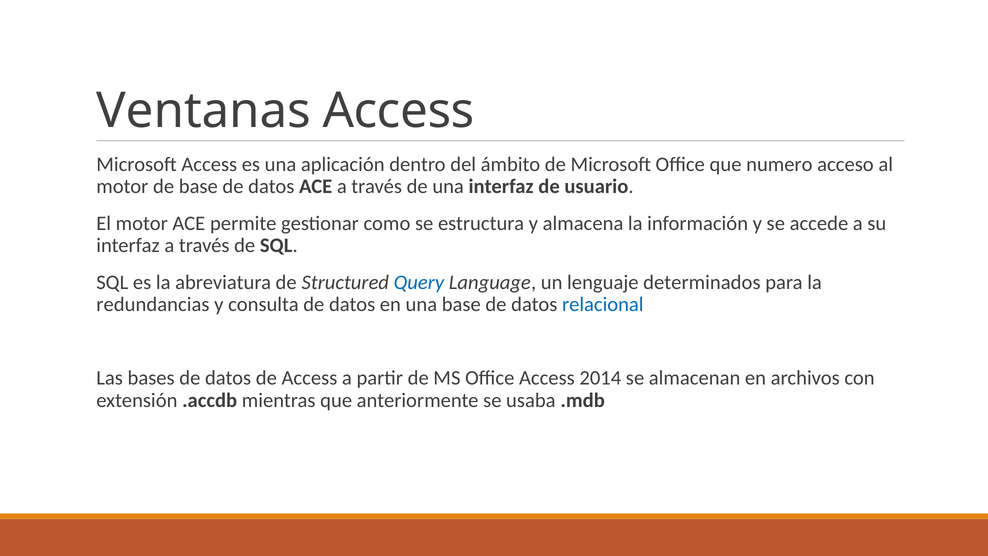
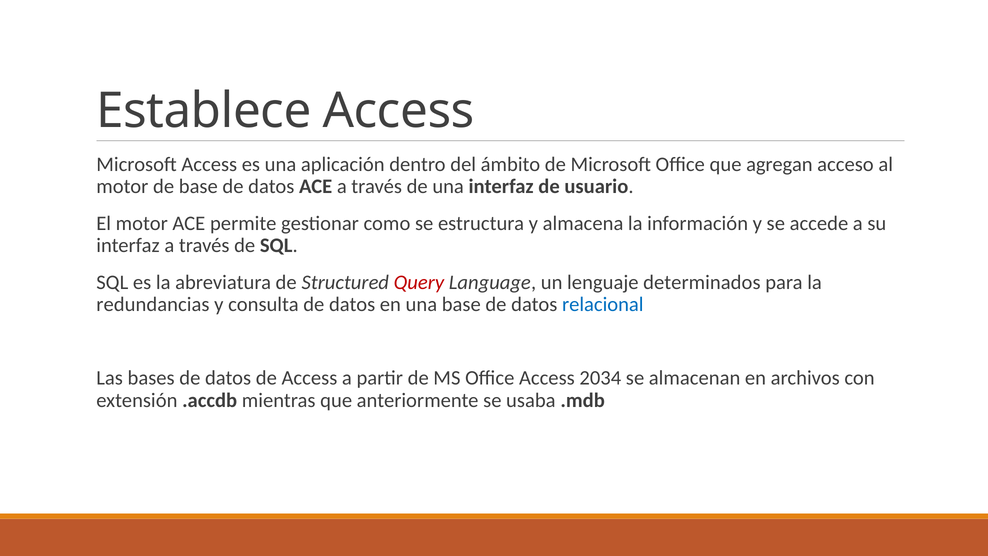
Ventanas: Ventanas -> Establece
numero: numero -> agregan
Query colour: blue -> red
2014: 2014 -> 2034
